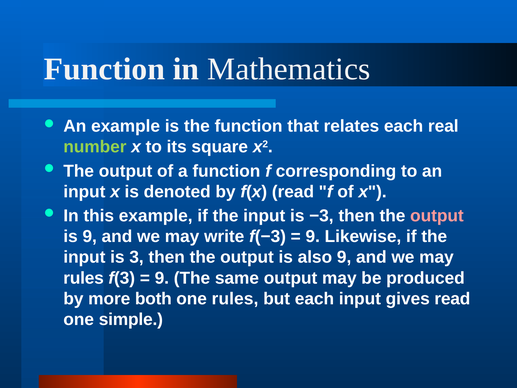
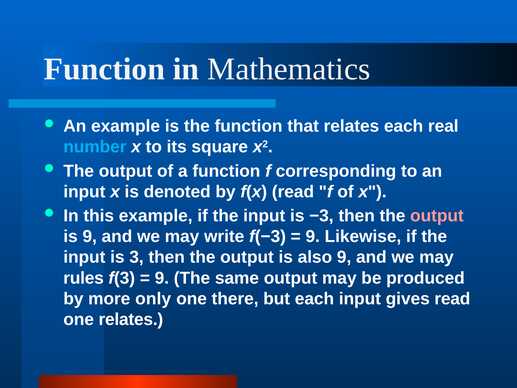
number colour: light green -> light blue
both: both -> only
one rules: rules -> there
one simple: simple -> relates
